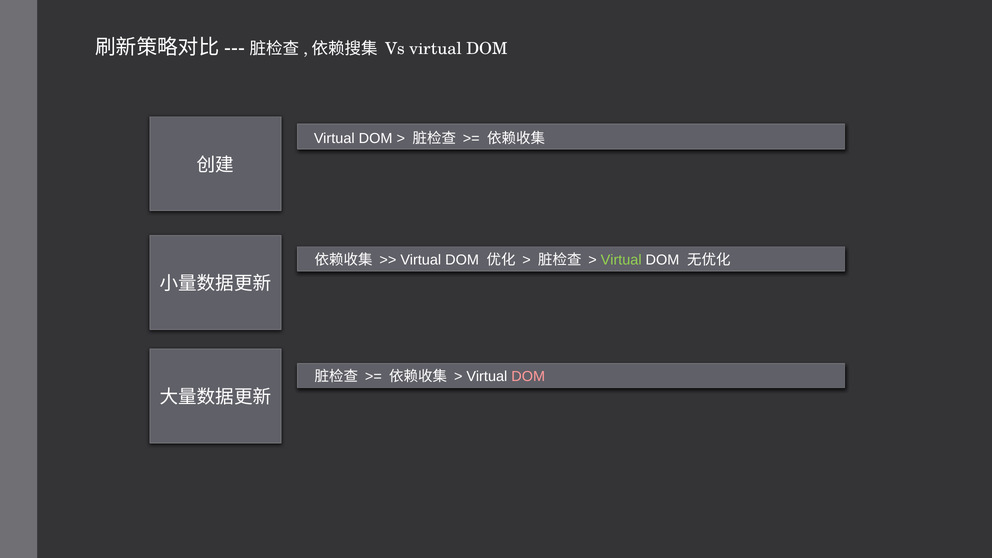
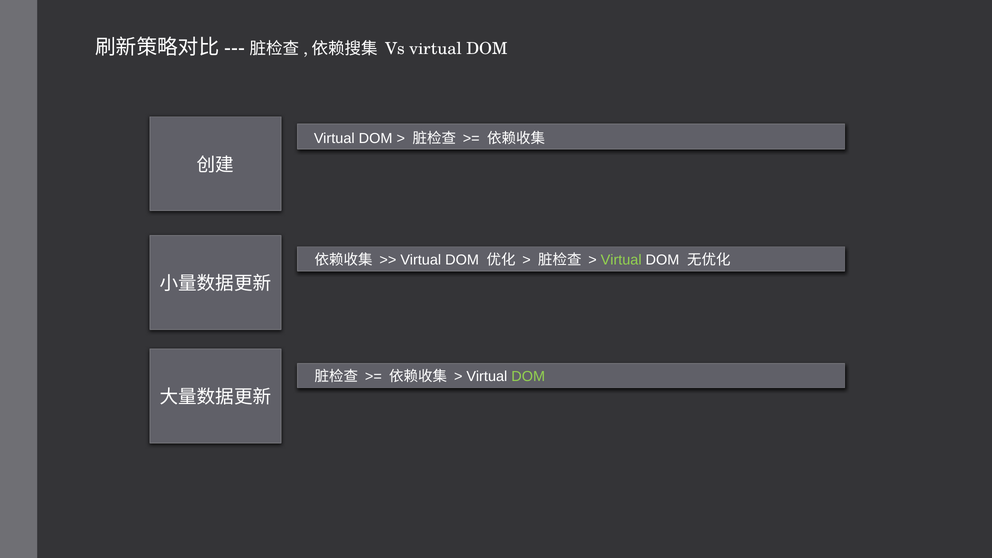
DOM at (528, 377) colour: pink -> light green
